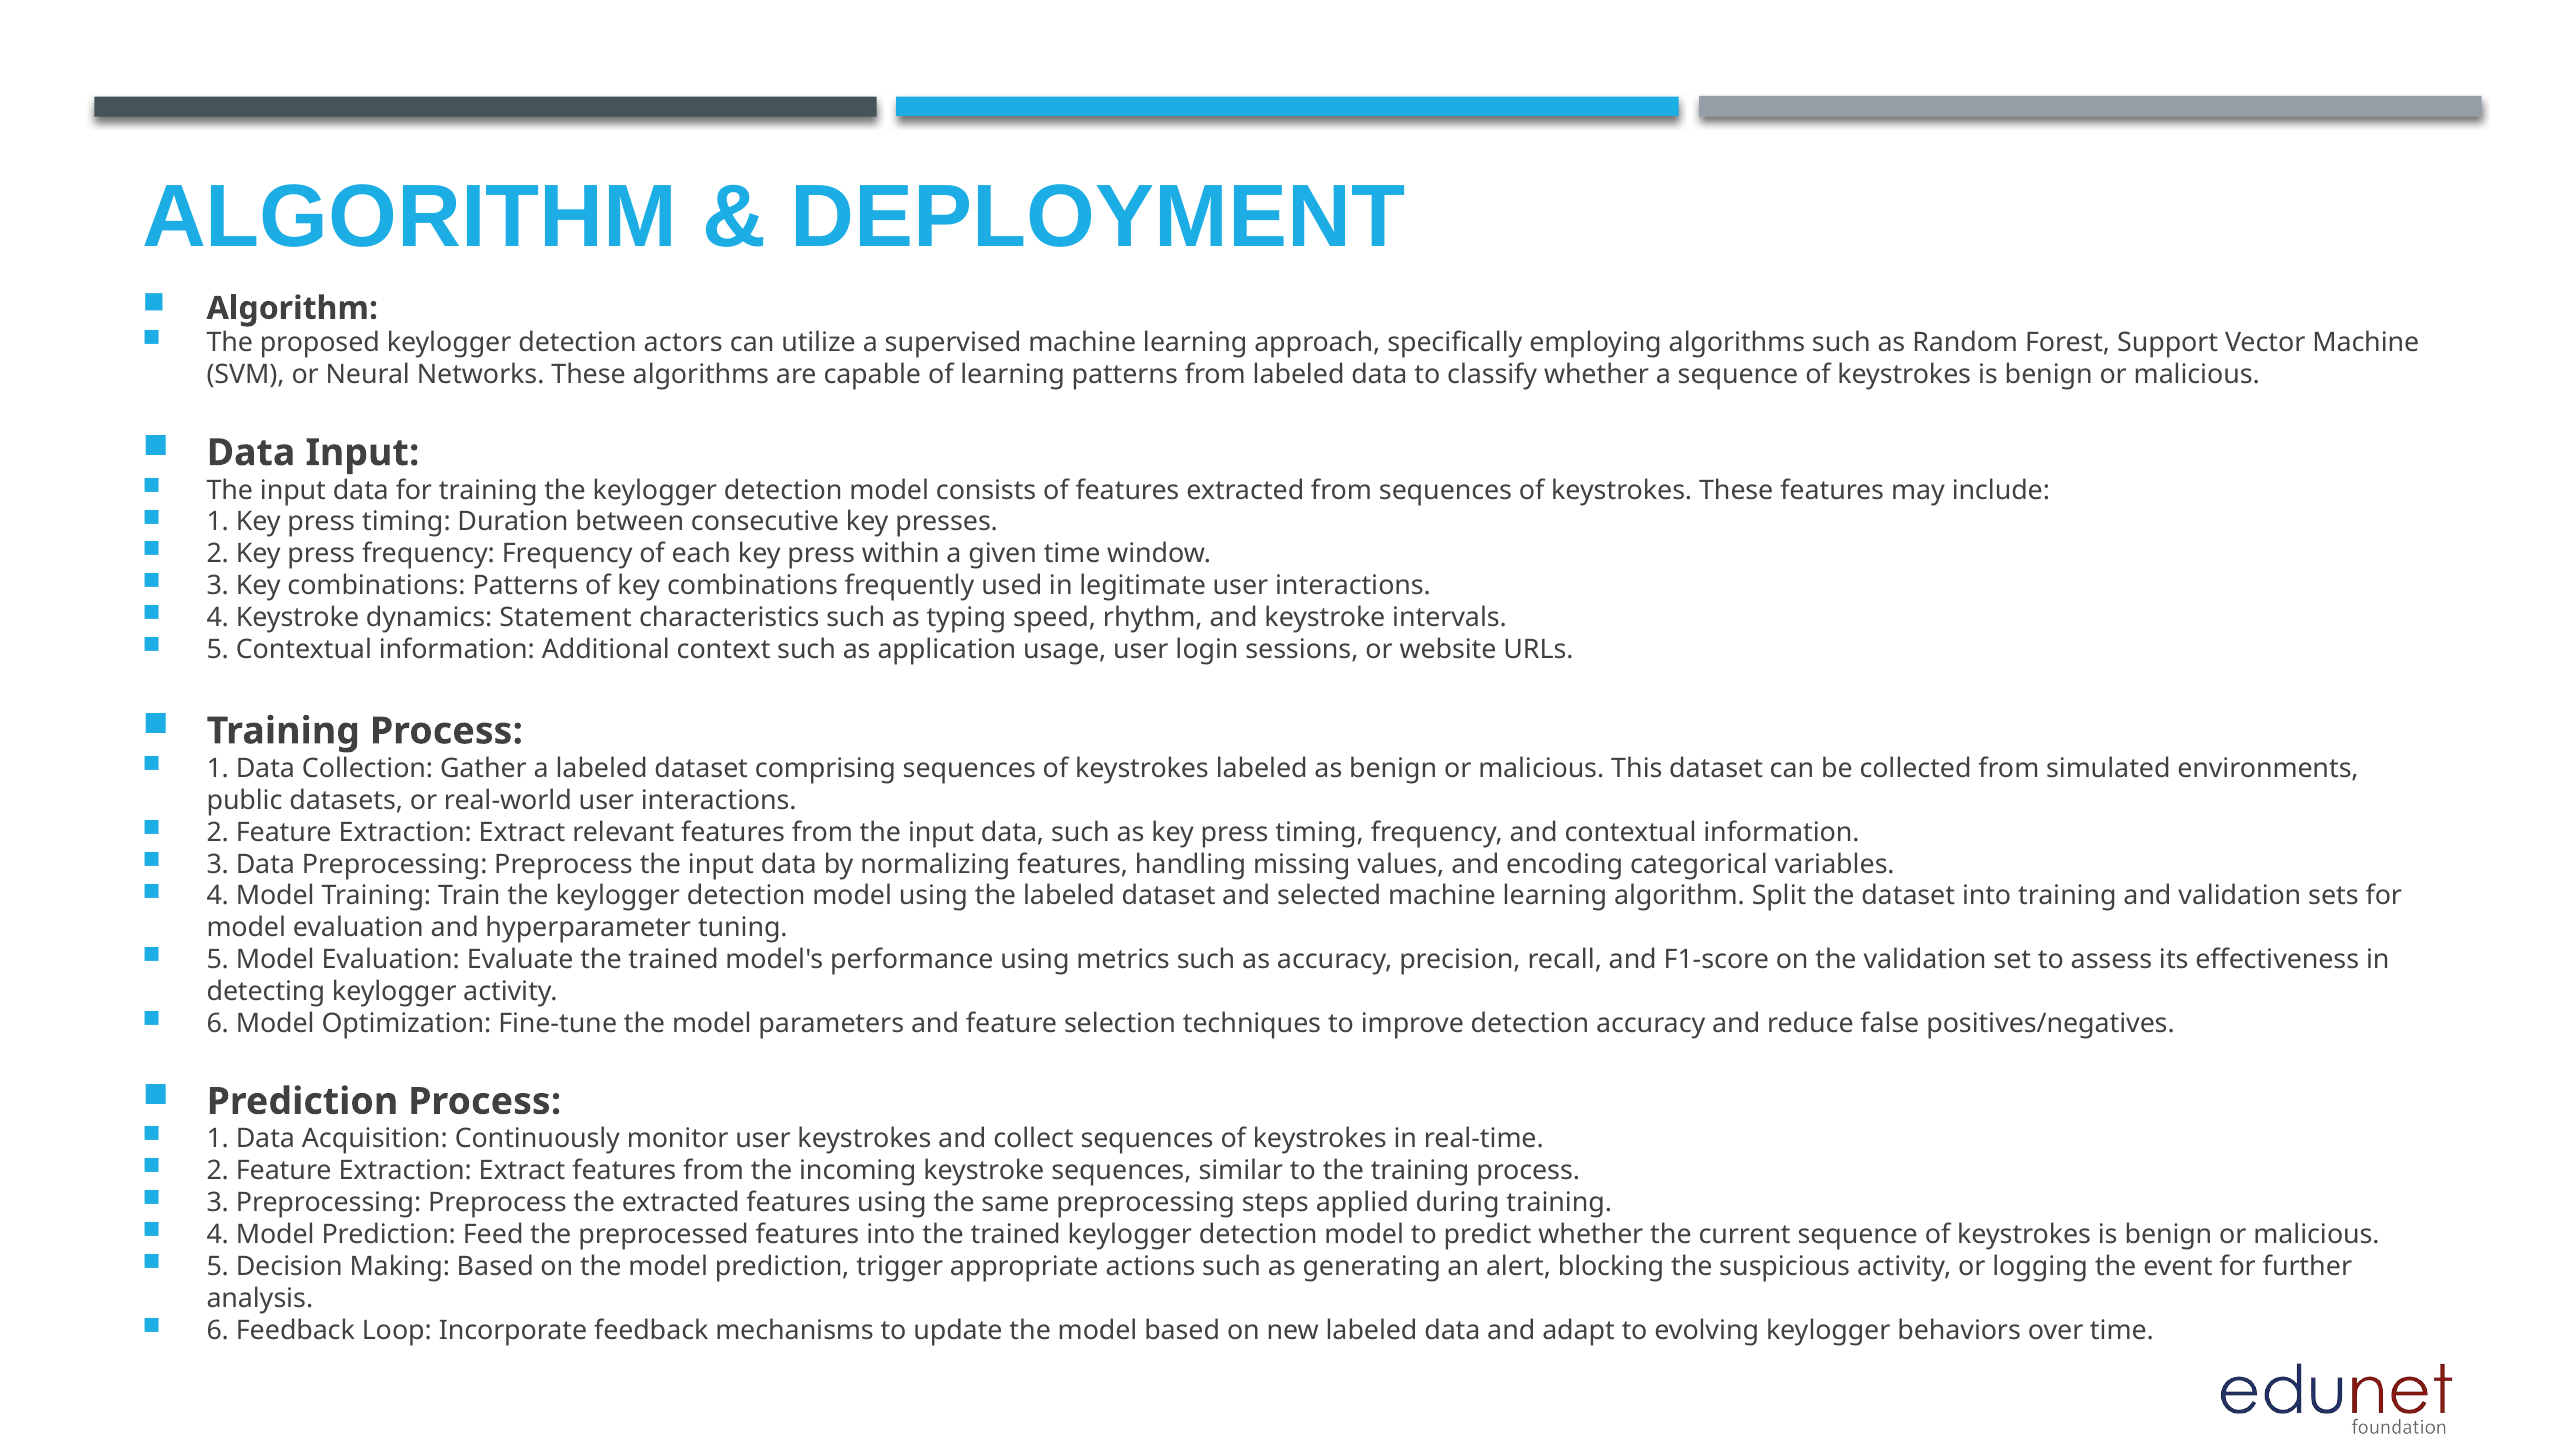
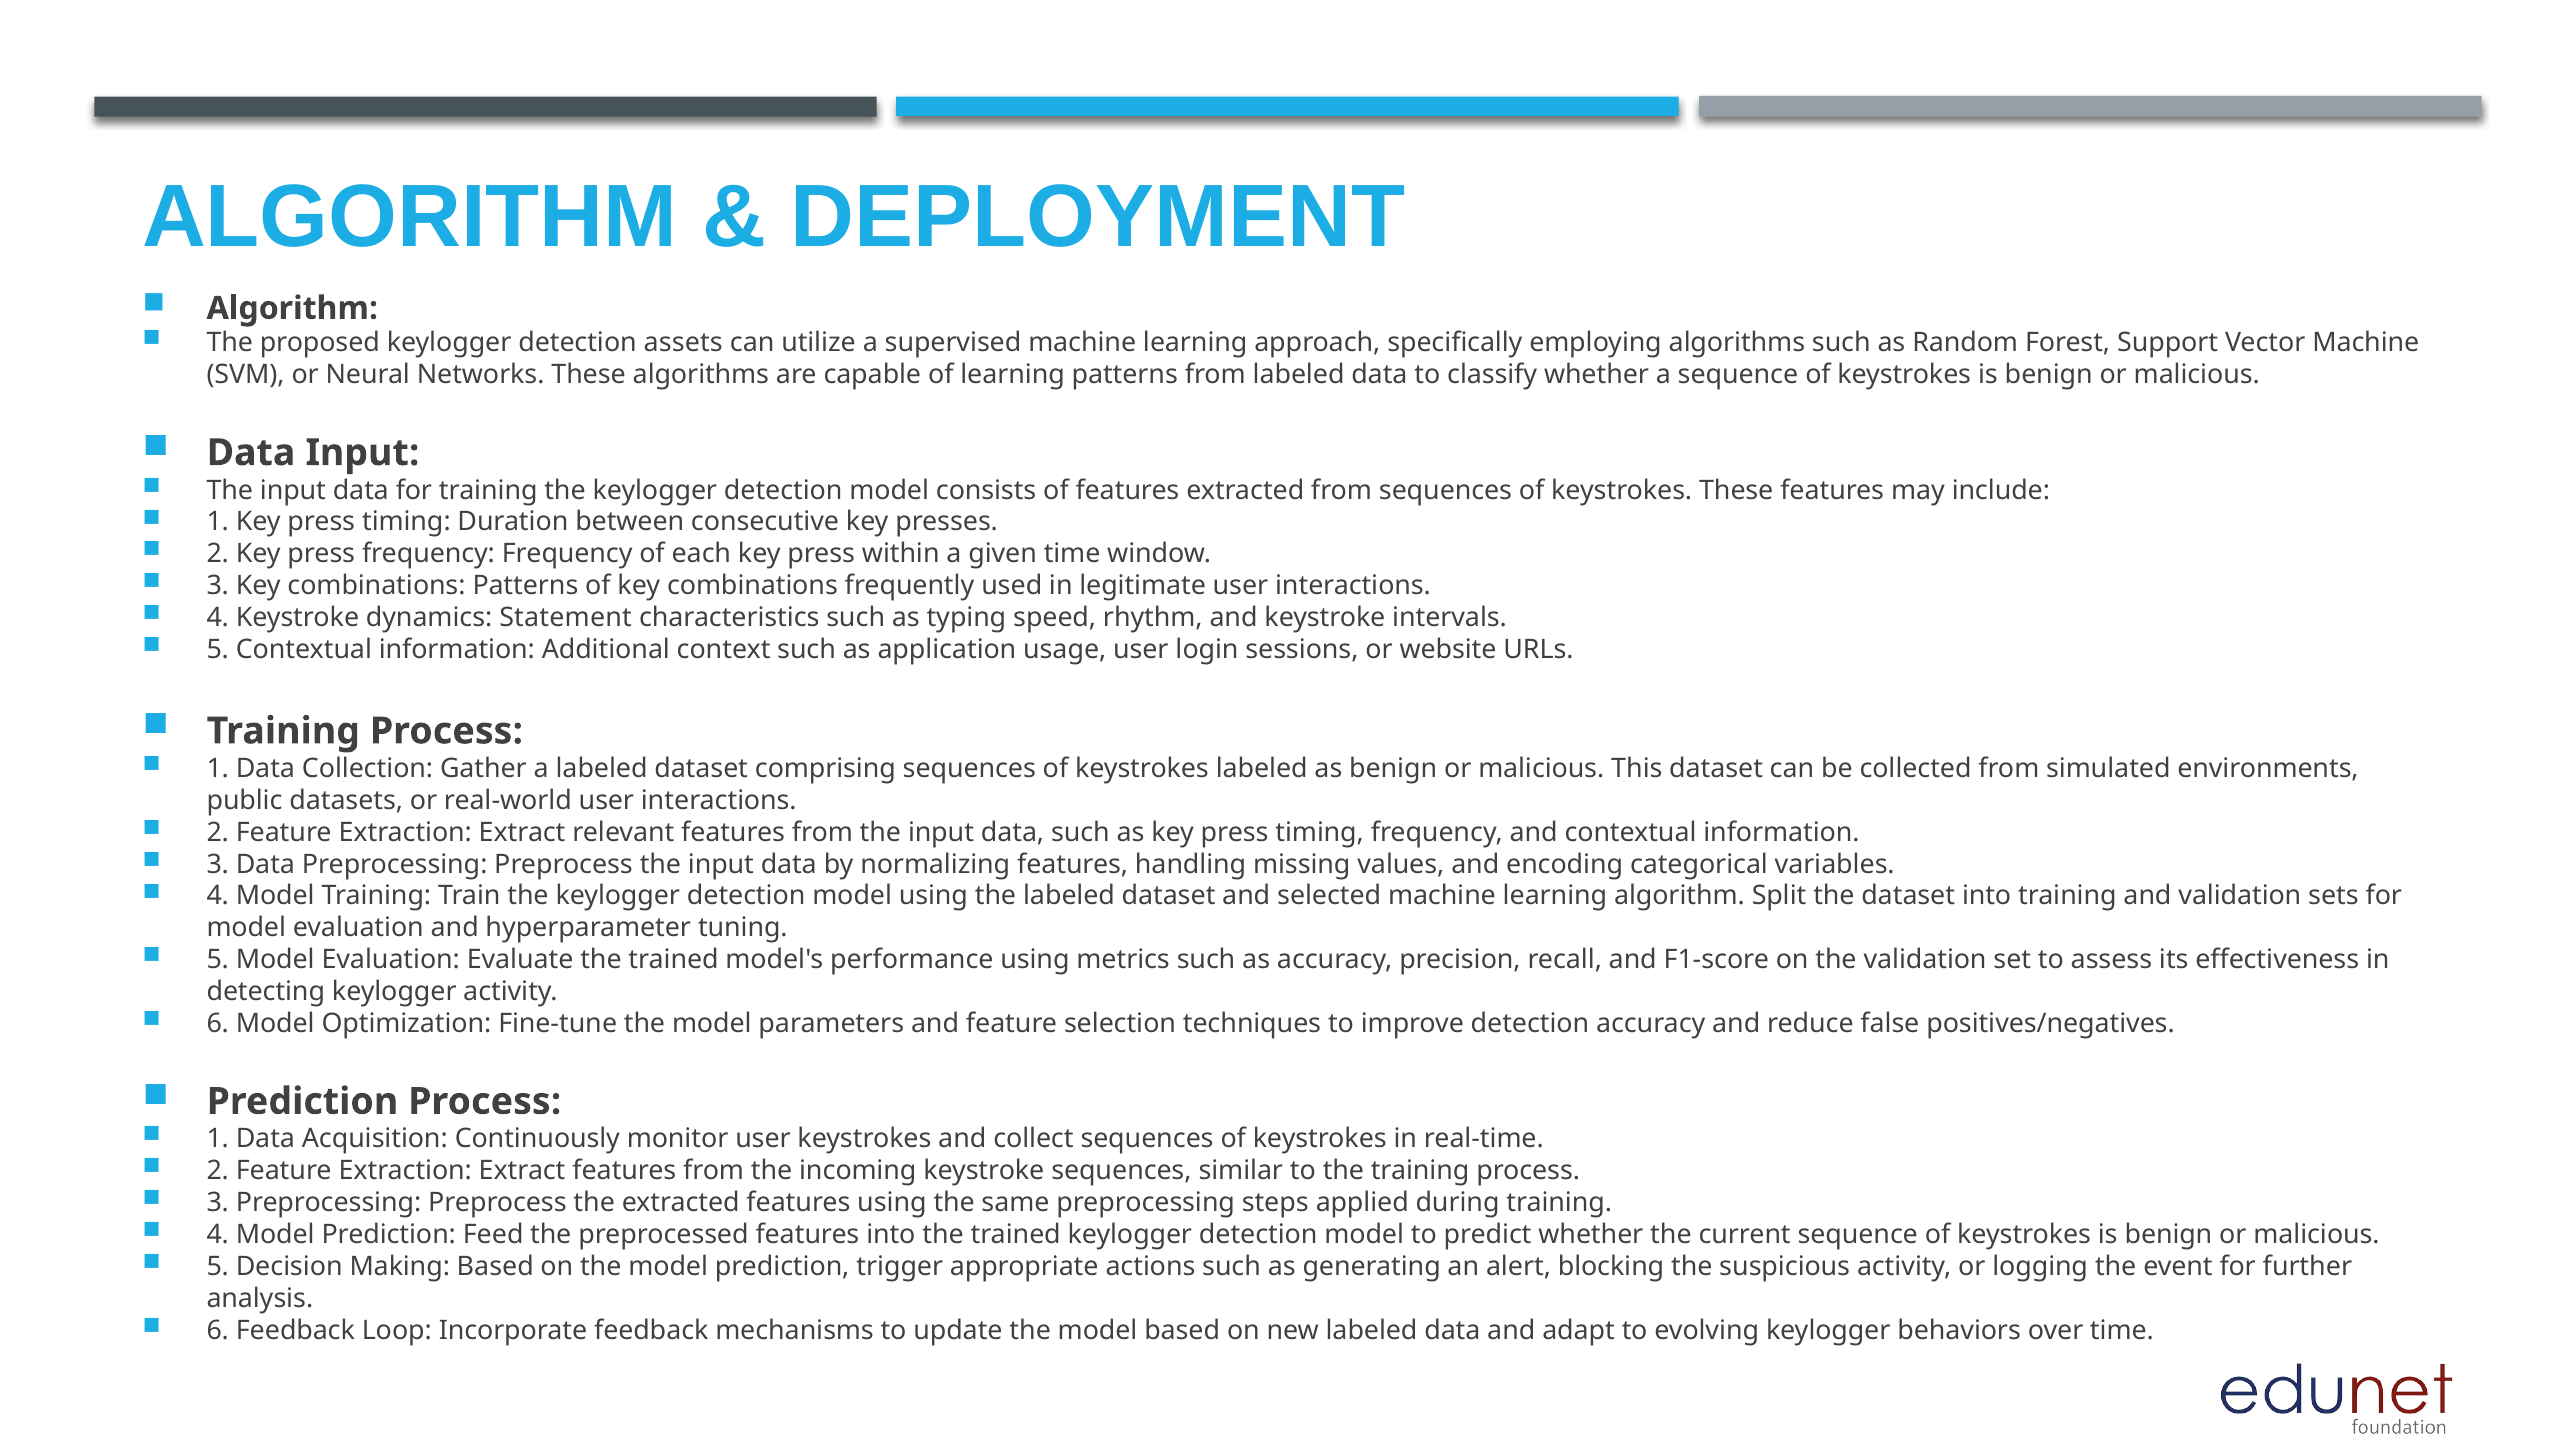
actors: actors -> assets
